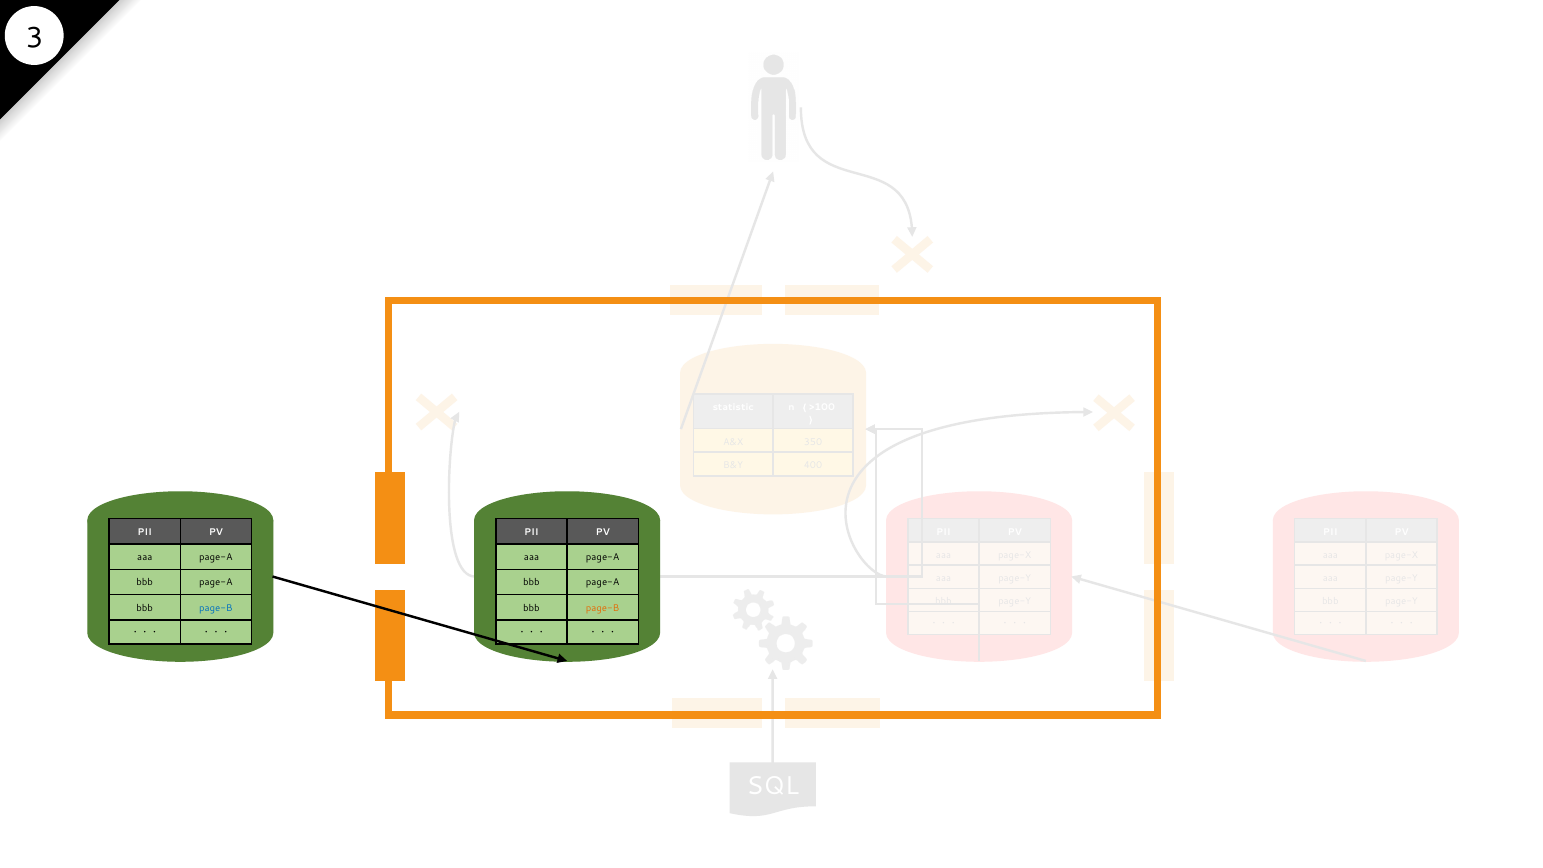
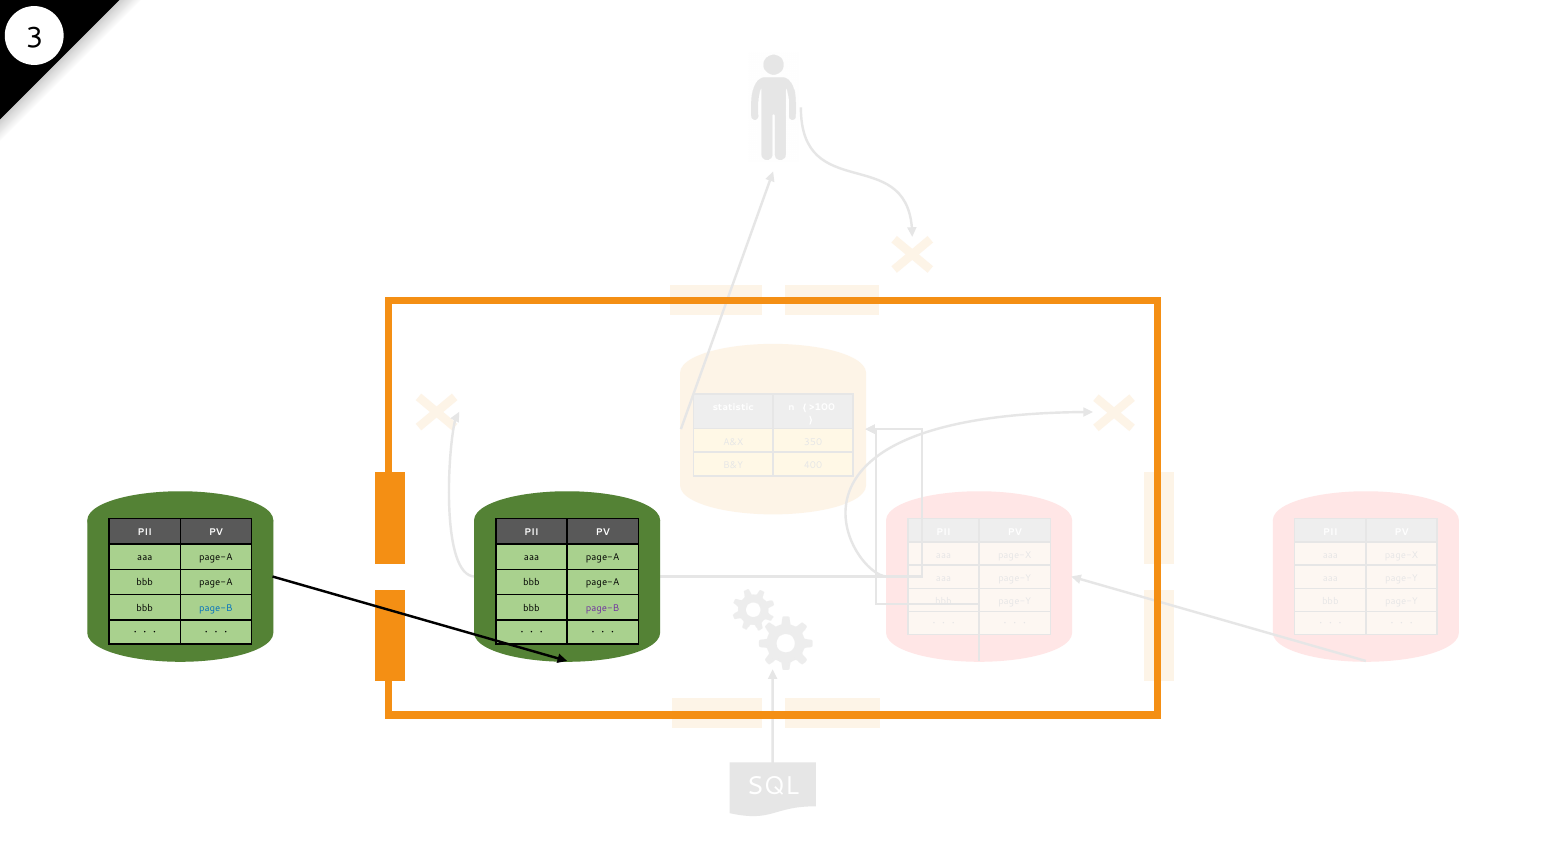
page-B at (603, 608) colour: orange -> purple
